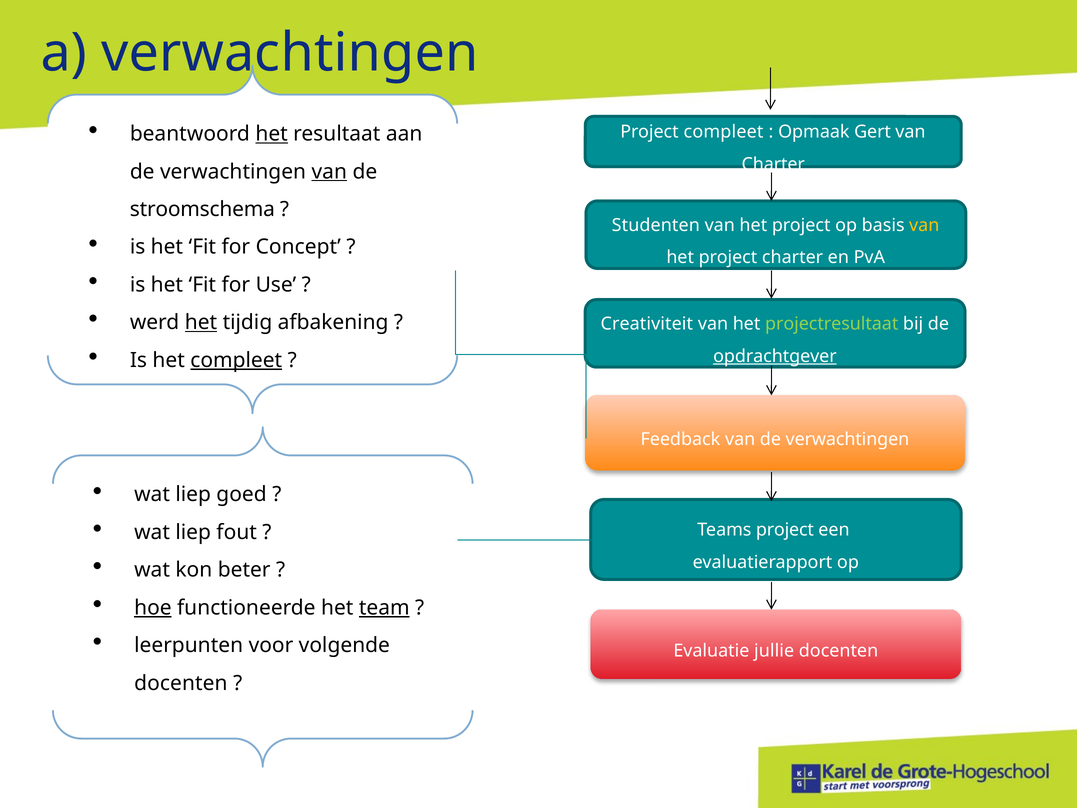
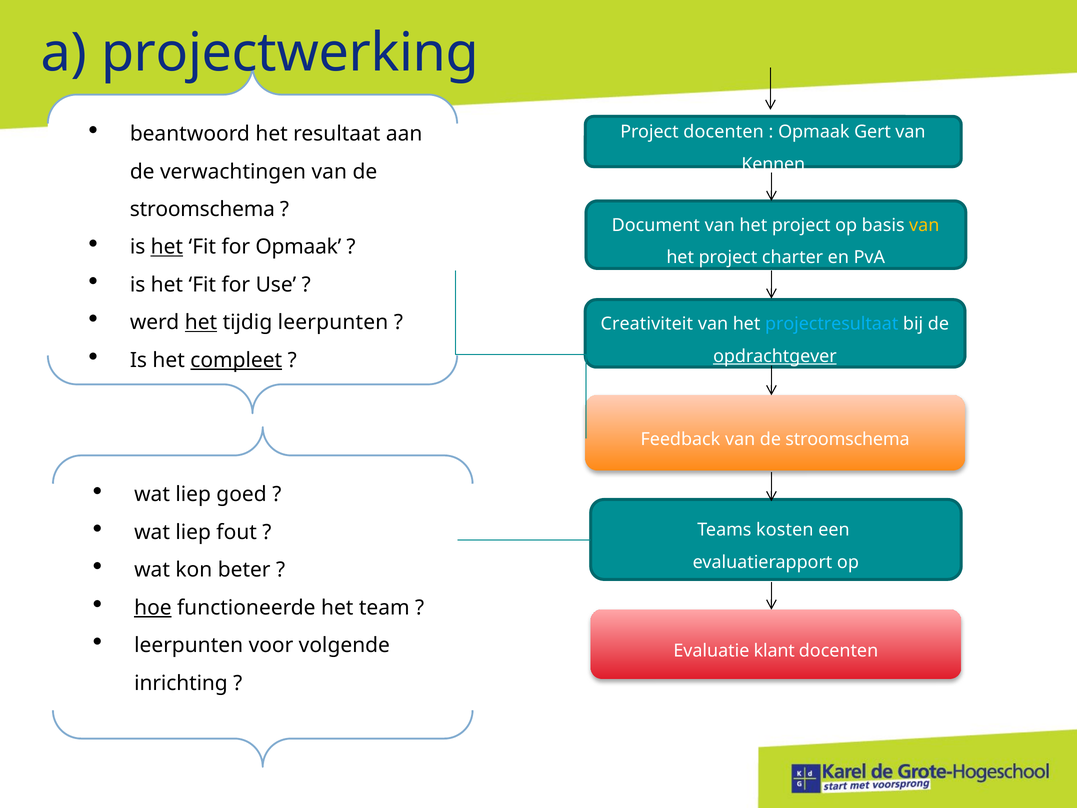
a verwachtingen: verwachtingen -> projectwerking
het at (272, 134) underline: present -> none
Project compleet: compleet -> docenten
Charter at (773, 164): Charter -> Kennen
van at (329, 172) underline: present -> none
Studenten: Studenten -> Document
het at (167, 247) underline: none -> present
for Concept: Concept -> Opmaak
tijdig afbakening: afbakening -> leerpunten
projectresultaat colour: light green -> light blue
Feedback van de verwachtingen: verwachtingen -> stroomschema
Teams project: project -> kosten
team underline: present -> none
jullie: jullie -> klant
docenten at (181, 683): docenten -> inrichting
